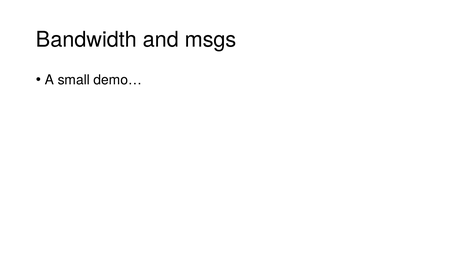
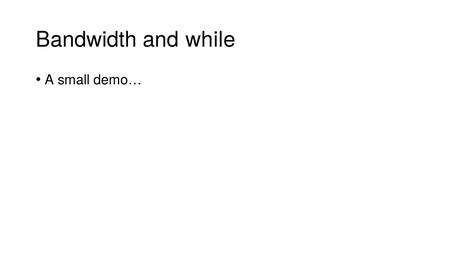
msgs: msgs -> while
